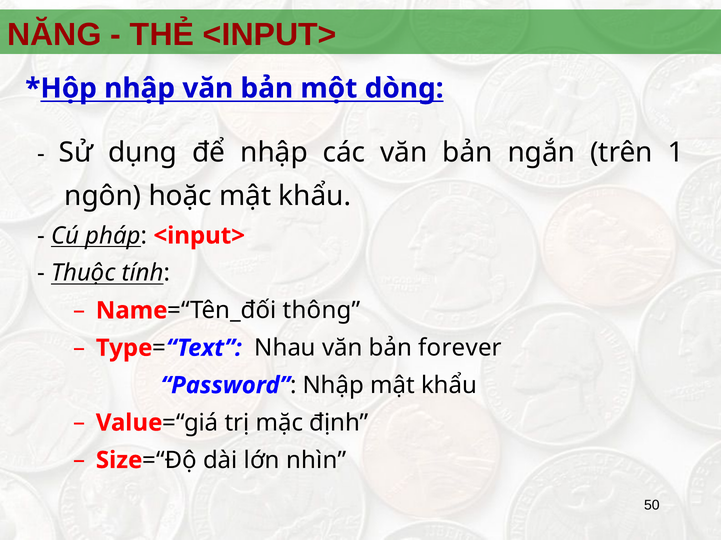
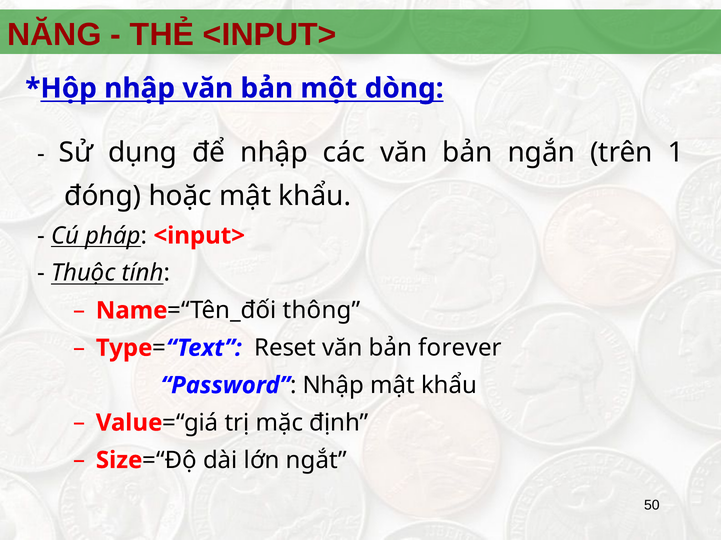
ngôn: ngôn -> đóng
Nhau: Nhau -> Reset
nhìn: nhìn -> ngắt
